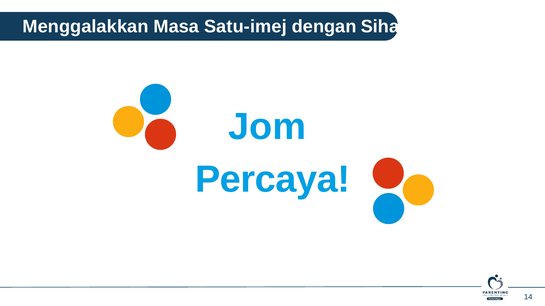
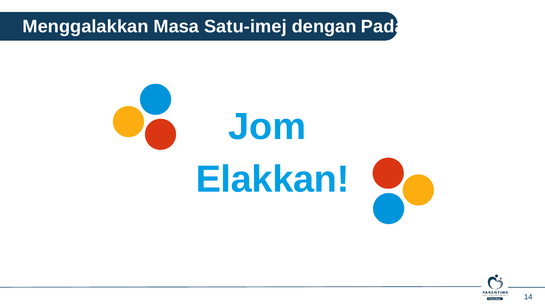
Sihat: Sihat -> Pada
Percaya: Percaya -> Elakkan
